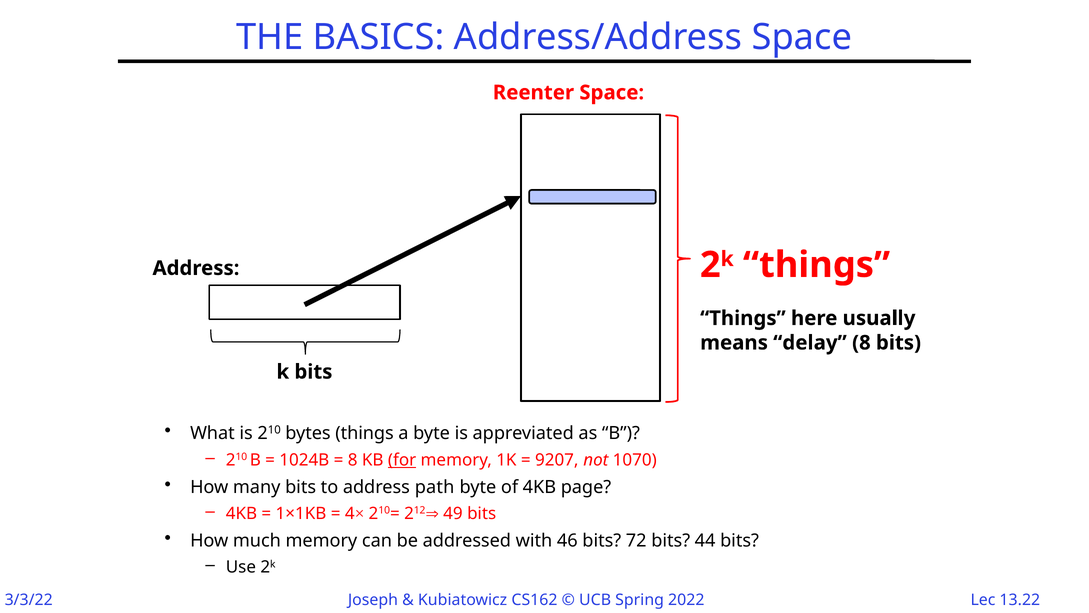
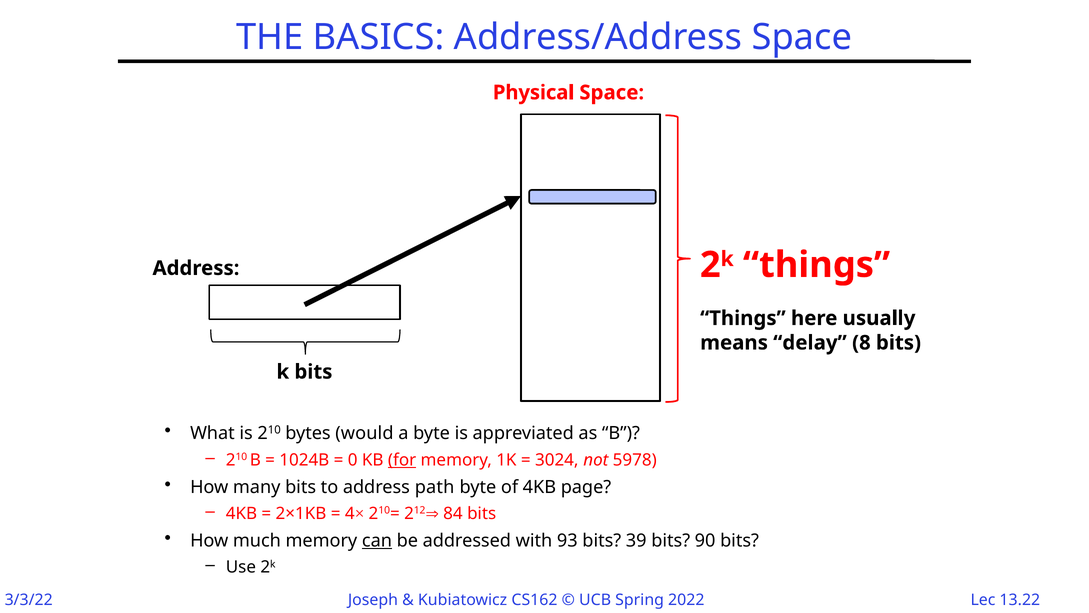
Reenter: Reenter -> Physical
bytes things: things -> would
8 at (353, 460): 8 -> 0
9207: 9207 -> 3024
1070: 1070 -> 5978
1×1KB: 1×1KB -> 2×1KB
49: 49 -> 84
can underline: none -> present
46: 46 -> 93
72: 72 -> 39
44: 44 -> 90
